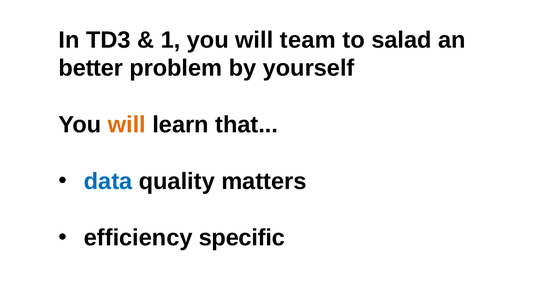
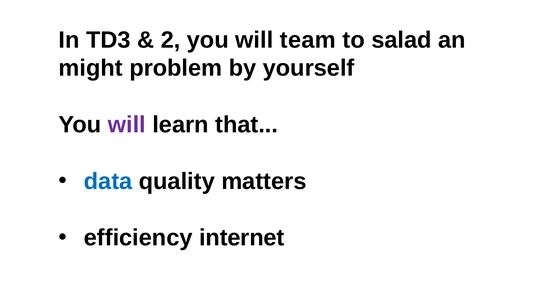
1: 1 -> 2
better: better -> might
will at (127, 125) colour: orange -> purple
specific: specific -> internet
